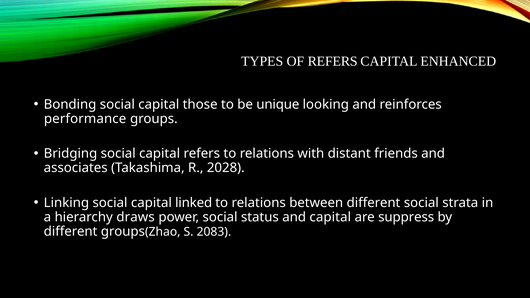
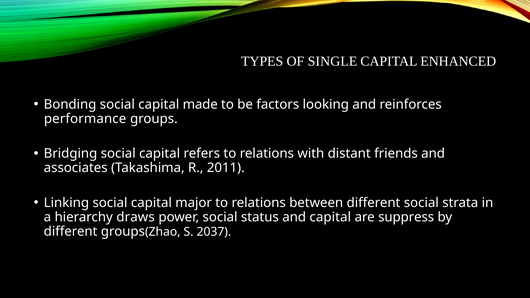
OF REFERS: REFERS -> SINGLE
those: those -> made
unique: unique -> factors
2028: 2028 -> 2011
linked: linked -> major
2083: 2083 -> 2037
